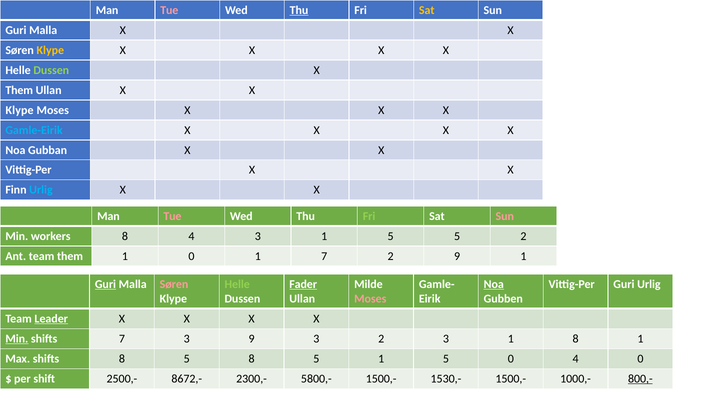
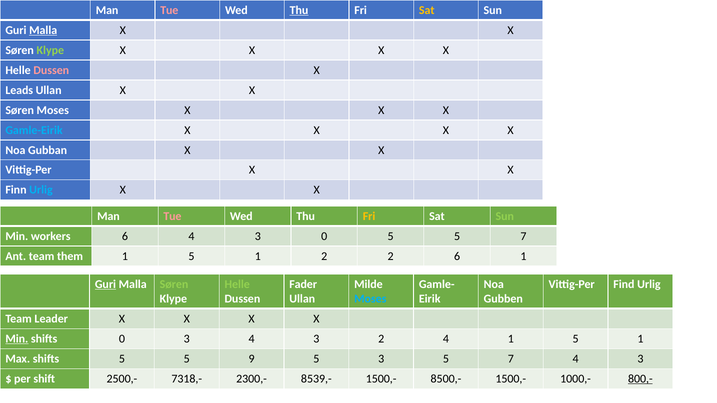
Malla at (43, 30) underline: none -> present
Klype at (50, 50) colour: yellow -> light green
Dussen at (51, 70) colour: light green -> pink
Them at (19, 90): Them -> Leads
Klype at (20, 110): Klype -> Søren
Fri at (369, 216) colour: light green -> yellow
Sun at (505, 216) colour: pink -> light green
workers 8: 8 -> 6
4 3 1: 1 -> 0
5 5 2: 2 -> 7
0 at (191, 256): 0 -> 5
1 7: 7 -> 2
2 9: 9 -> 6
Søren at (174, 284) colour: pink -> light green
Fader underline: present -> none
Noa at (494, 284) underline: present -> none
Vittig-Per Guri: Guri -> Find
Moses at (370, 299) colour: pink -> light blue
Leader underline: present -> none
shifts 7: 7 -> 0
3 9: 9 -> 4
2 3: 3 -> 4
8 at (576, 339): 8 -> 5
shifts 8: 8 -> 5
5 8: 8 -> 9
5 1: 1 -> 3
0 at (511, 359): 0 -> 7
0 at (640, 359): 0 -> 3
8672,-: 8672,- -> 7318,-
5800,-: 5800,- -> 8539,-
1530,-: 1530,- -> 8500,-
